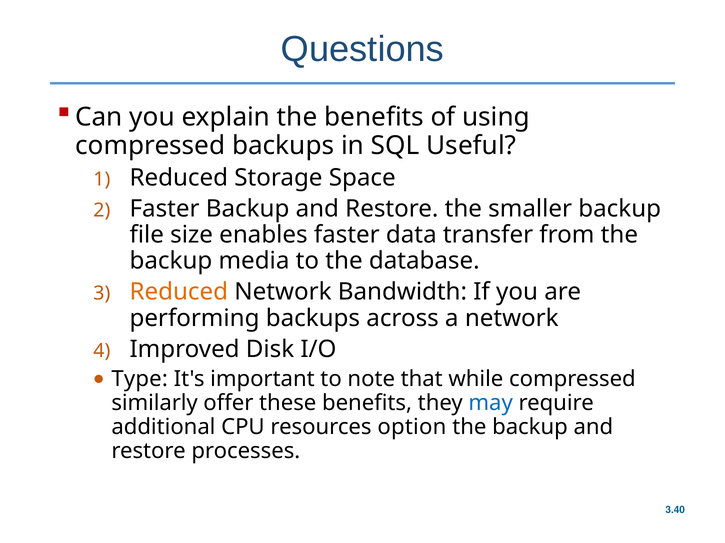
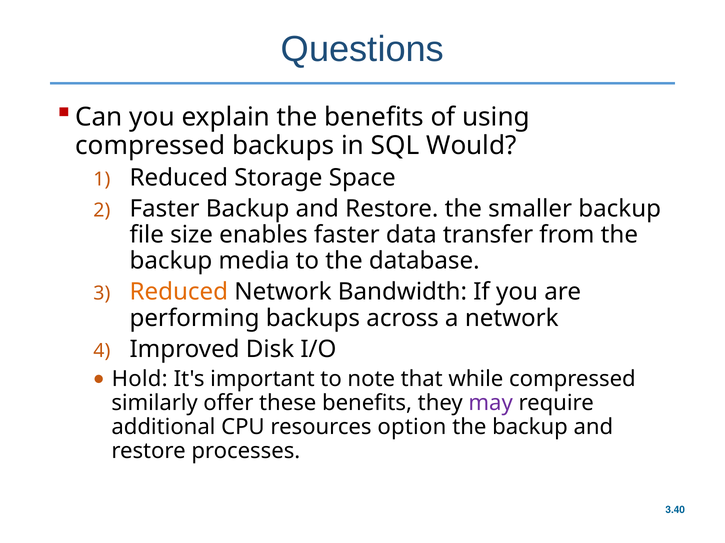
Useful: Useful -> Would
Type: Type -> Hold
may colour: blue -> purple
